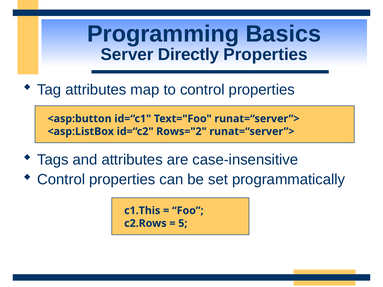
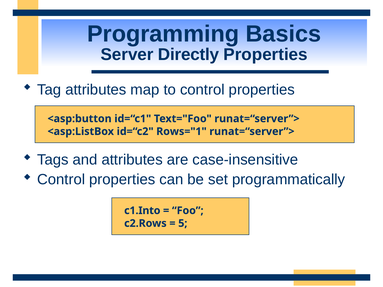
Rows="2: Rows="2 -> Rows="1
c1.This: c1.This -> c1.Into
